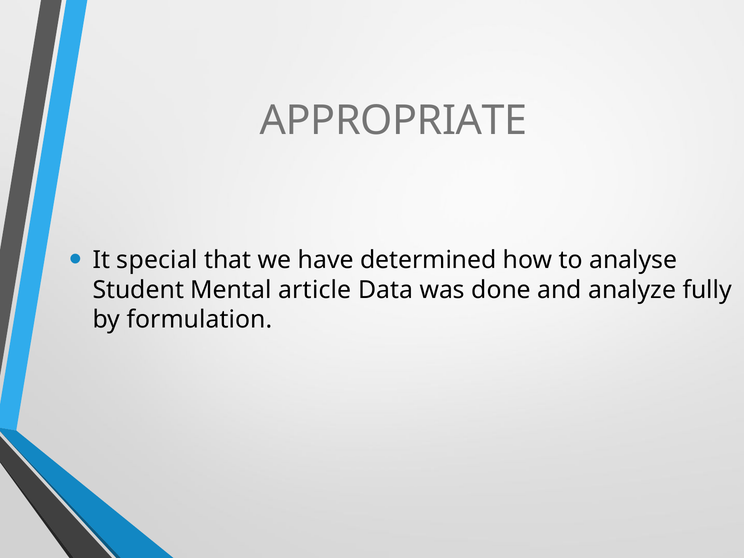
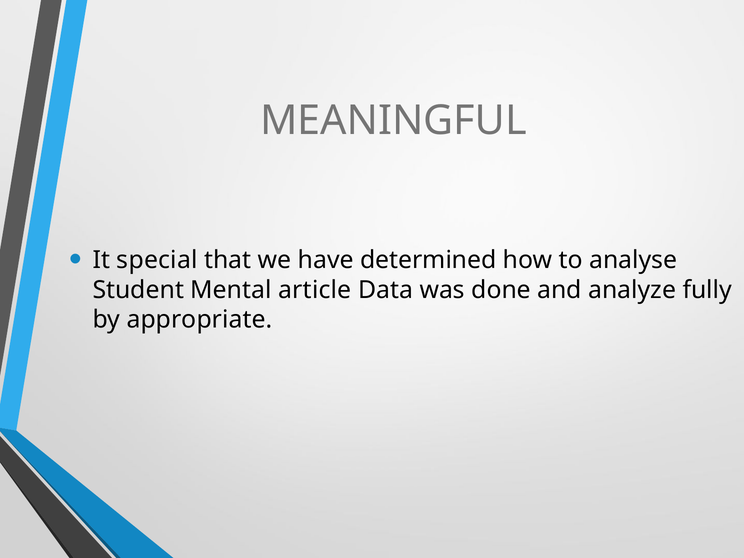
APPROPRIATE: APPROPRIATE -> MEANINGFUL
formulation: formulation -> appropriate
